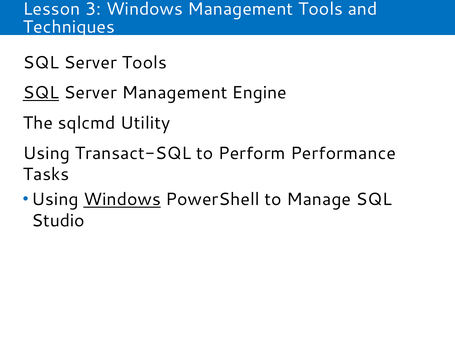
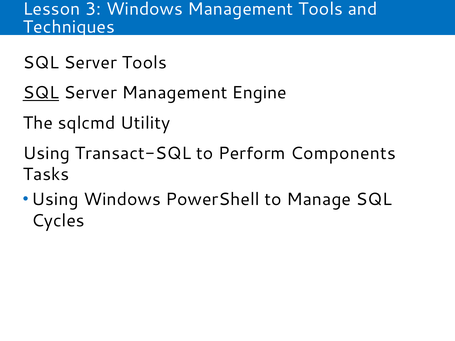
Performance: Performance -> Components
Windows at (122, 200) underline: present -> none
Studio: Studio -> Cycles
